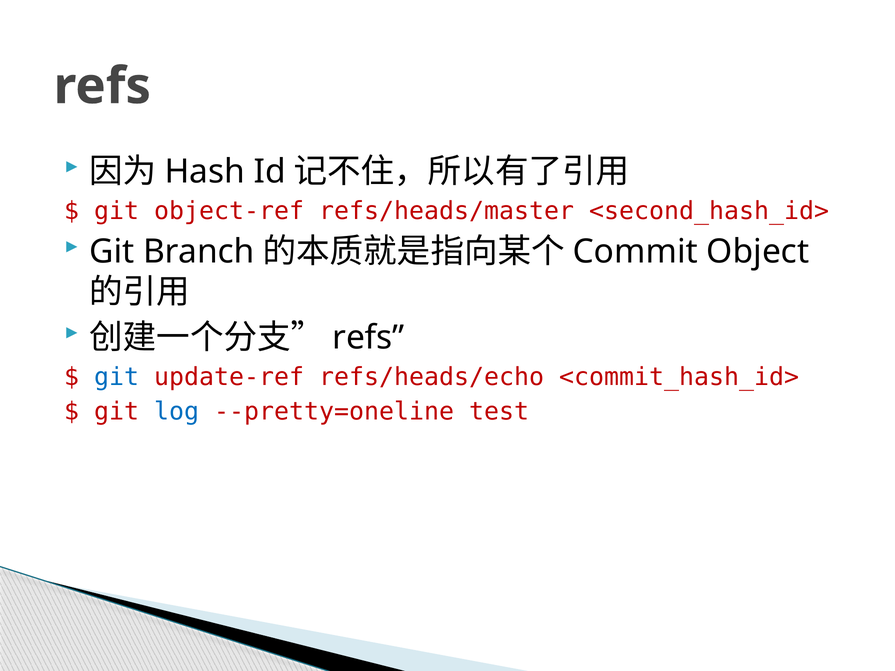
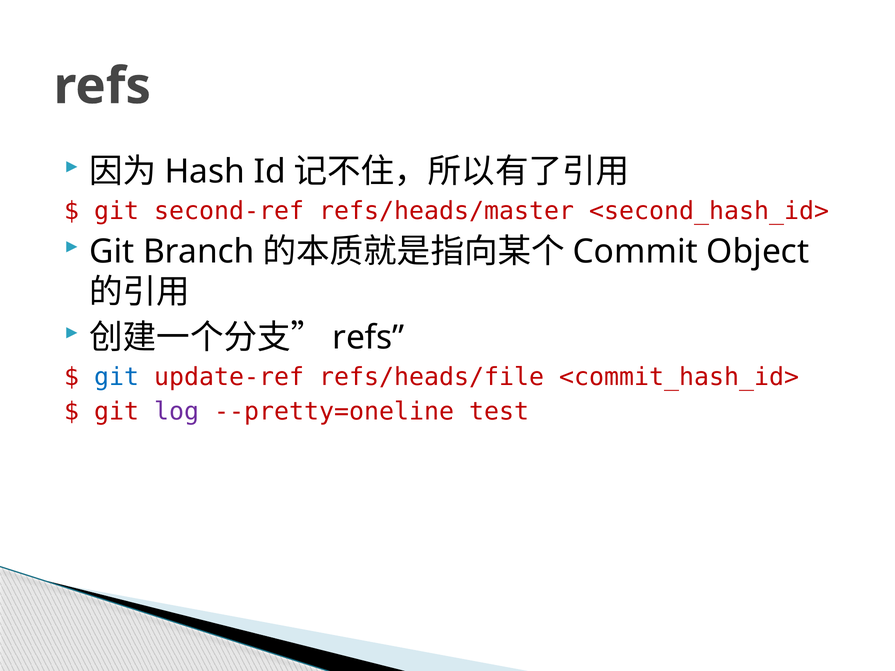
object-ref: object-ref -> second-ref
refs/heads/echo: refs/heads/echo -> refs/heads/file
log colour: blue -> purple
